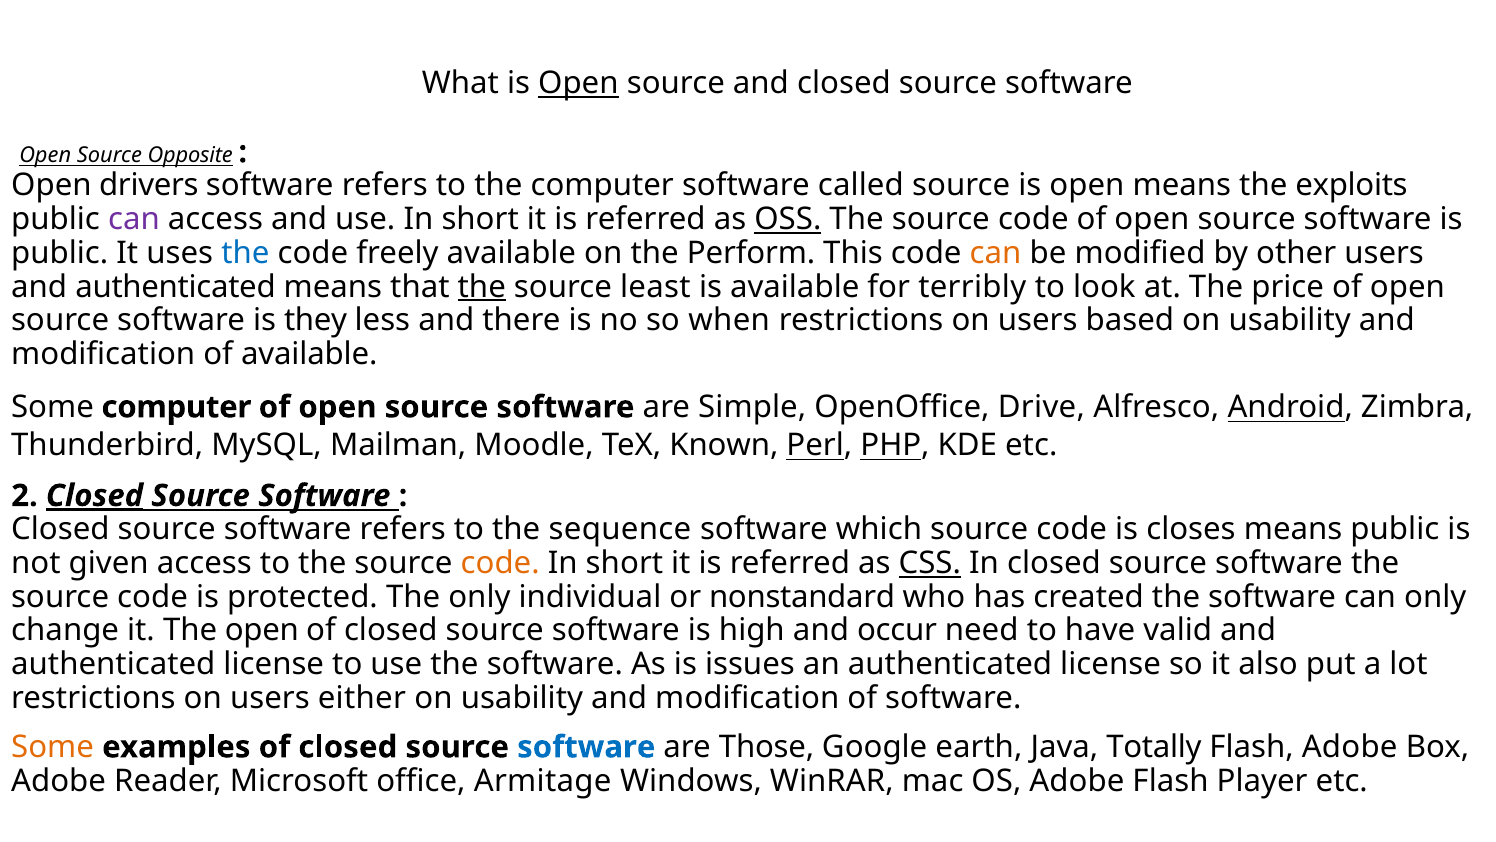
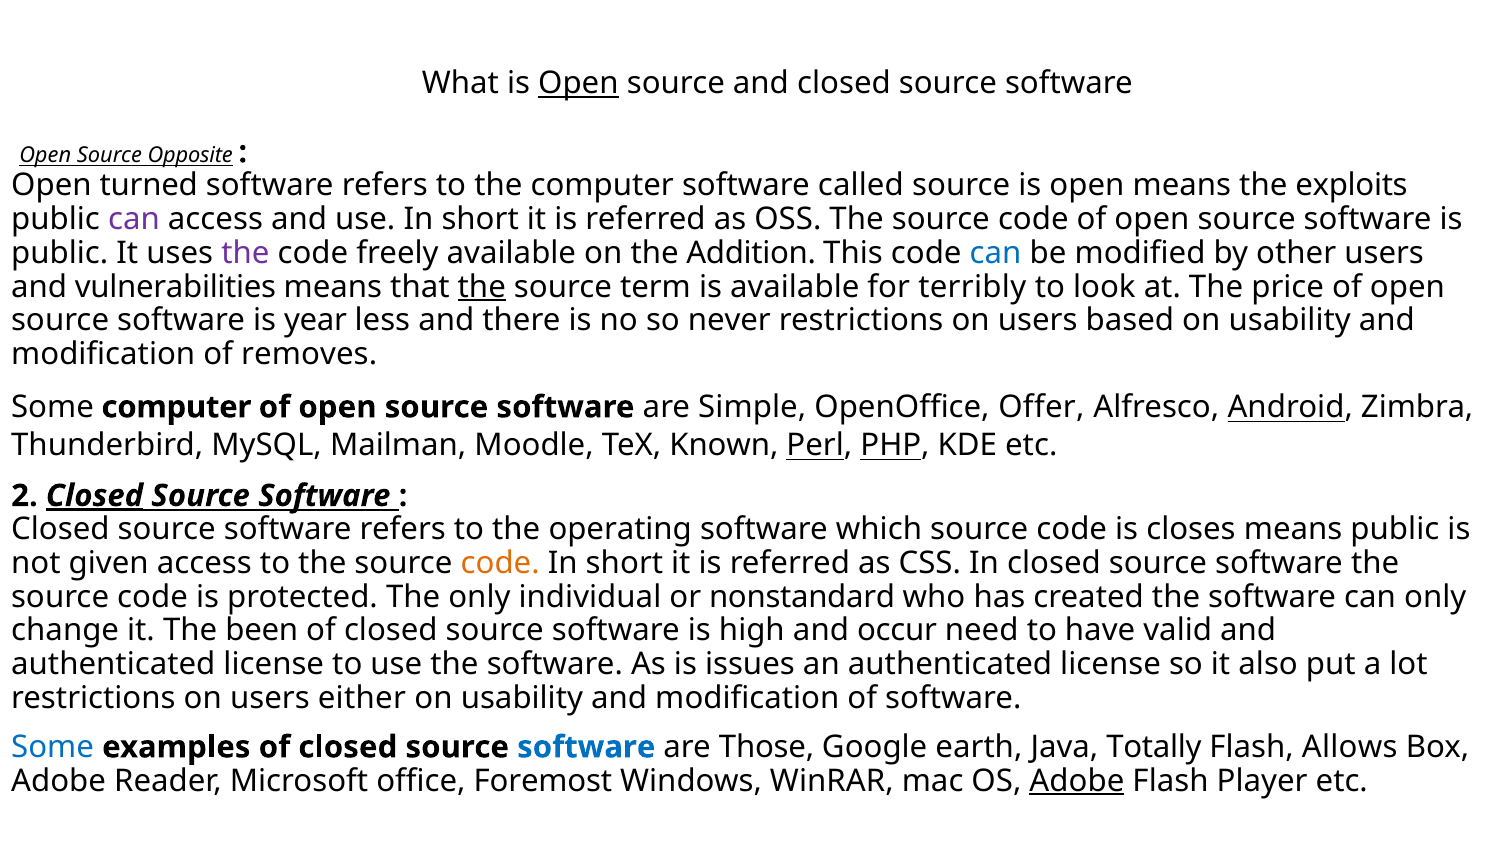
drivers: drivers -> turned
OSS underline: present -> none
the at (245, 253) colour: blue -> purple
Perform: Perform -> Addition
can at (996, 253) colour: orange -> blue
authenticated at (176, 287): authenticated -> vulnerabilities
least: least -> term
they: they -> year
when: when -> never
of available: available -> removes
Drive: Drive -> Offer
sequence: sequence -> operating
CSS underline: present -> none
The open: open -> been
Some at (53, 747) colour: orange -> blue
Flash Adobe: Adobe -> Allows
Armitage: Armitage -> Foremost
Adobe at (1077, 780) underline: none -> present
